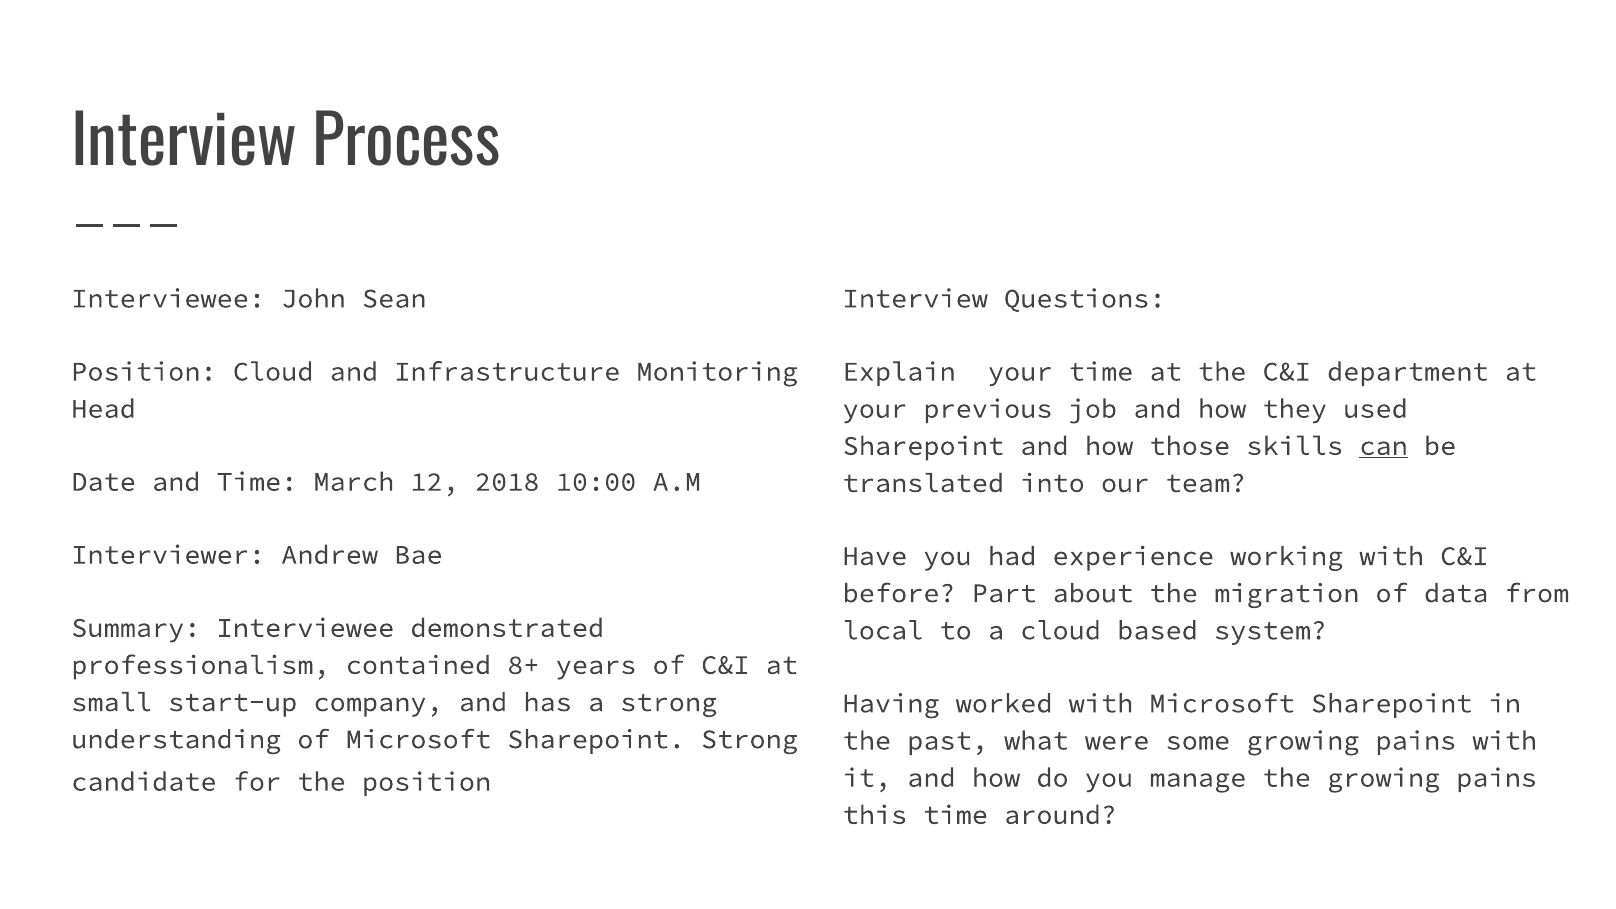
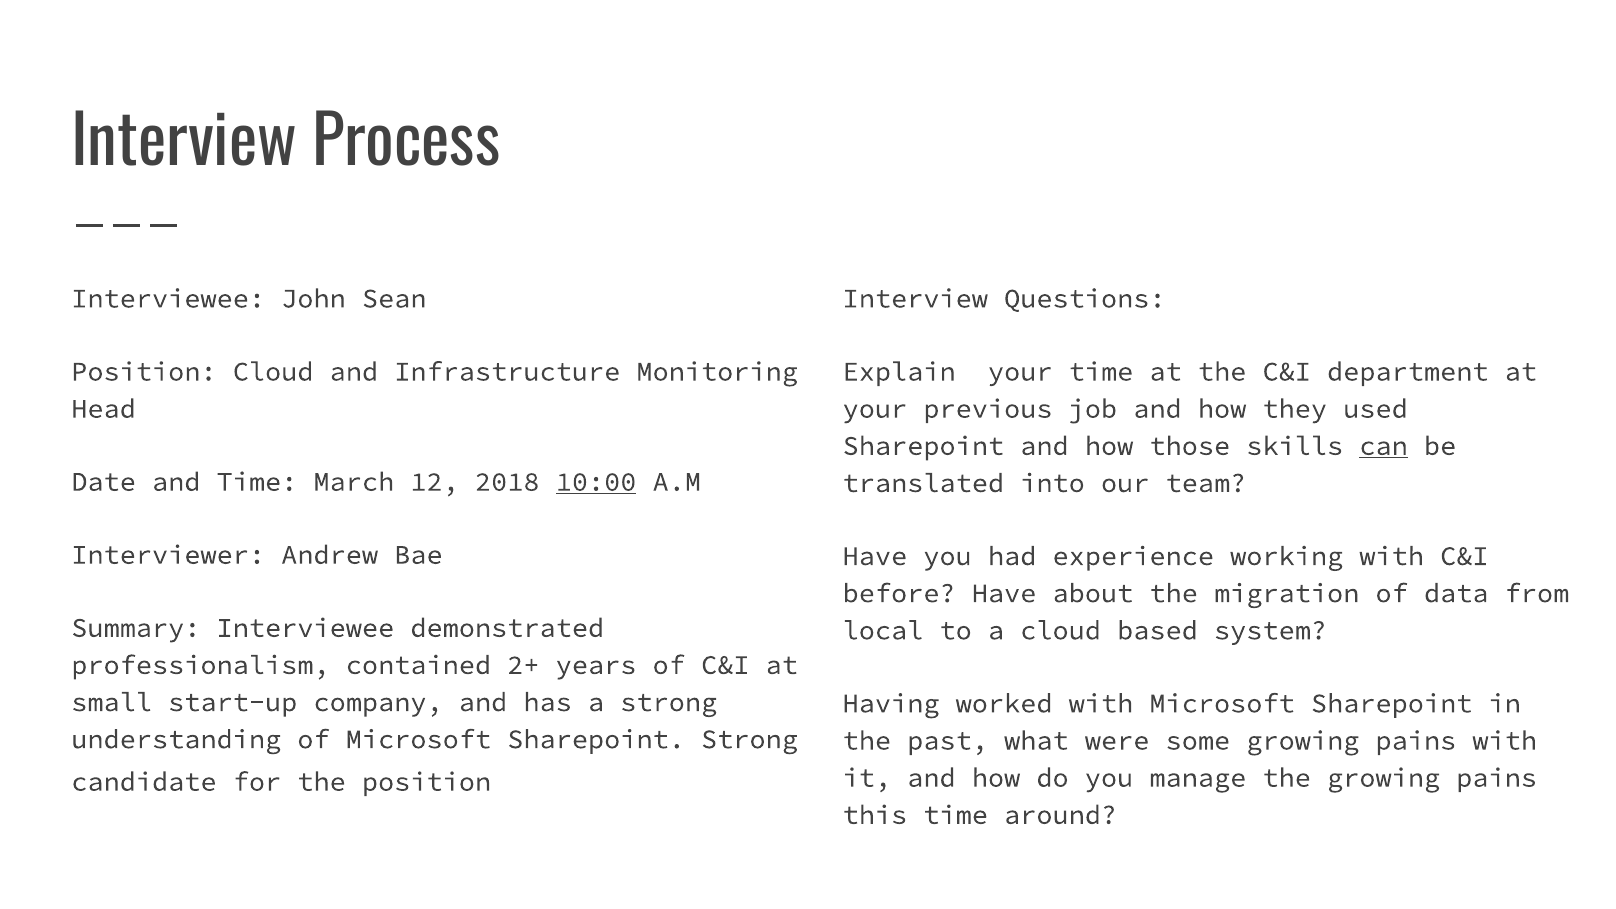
10:00 underline: none -> present
before Part: Part -> Have
8+: 8+ -> 2+
